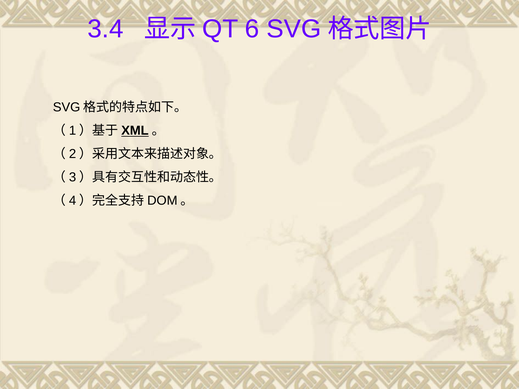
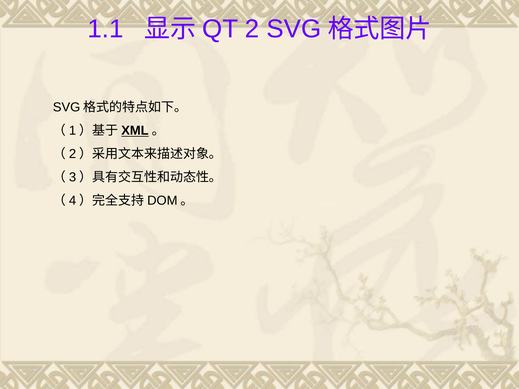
3.4: 3.4 -> 1.1
6: 6 -> 2
